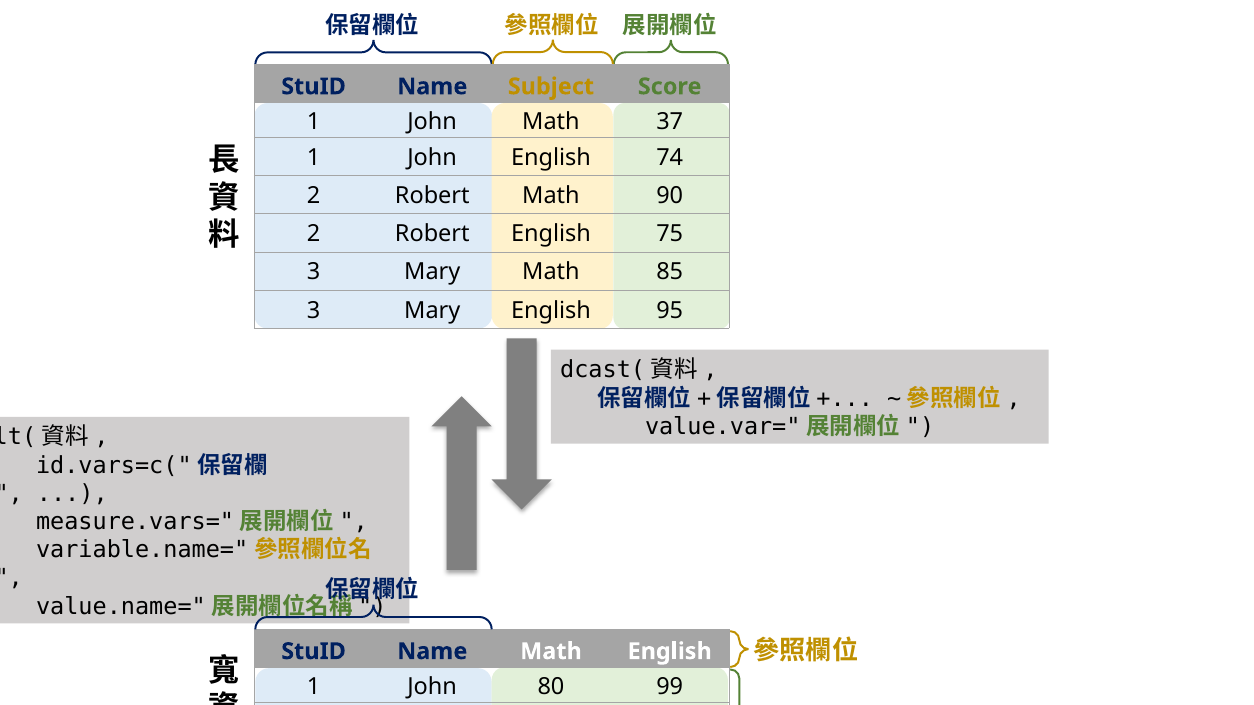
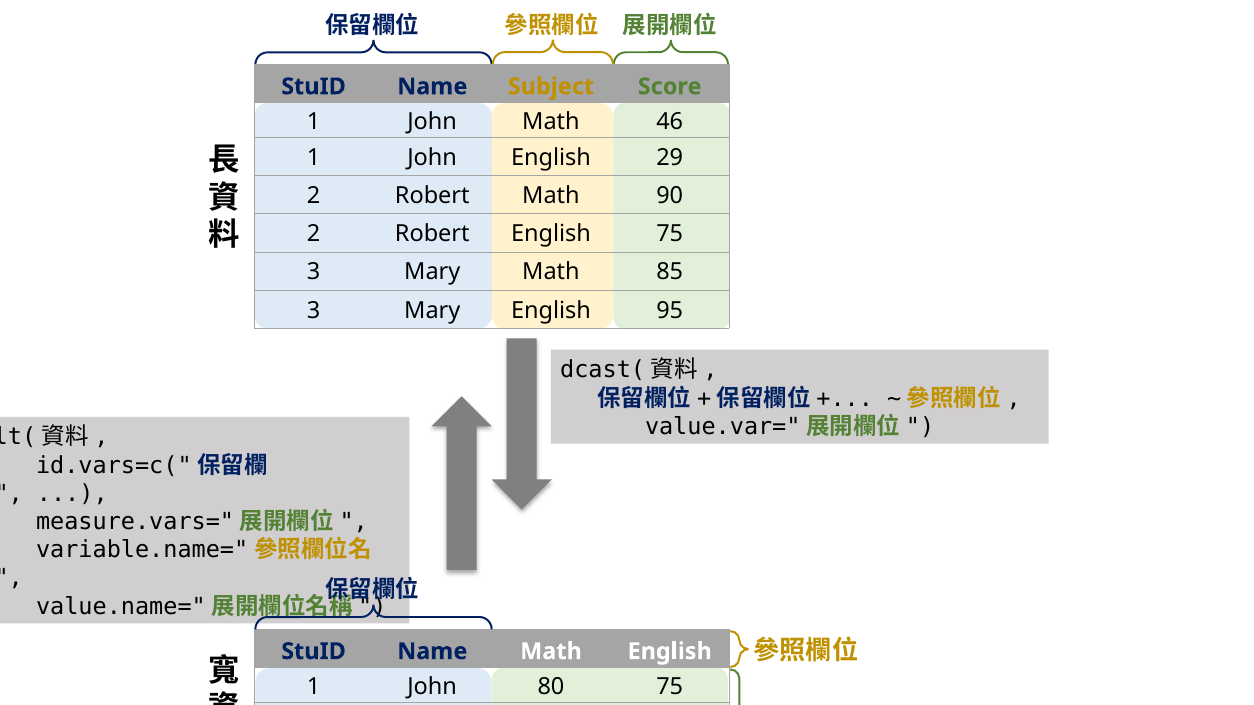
37: 37 -> 46
74: 74 -> 29
80 99: 99 -> 75
